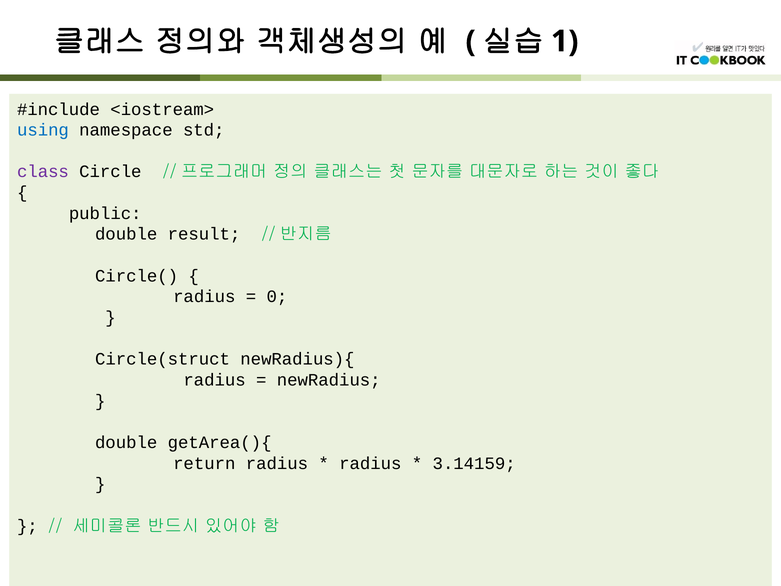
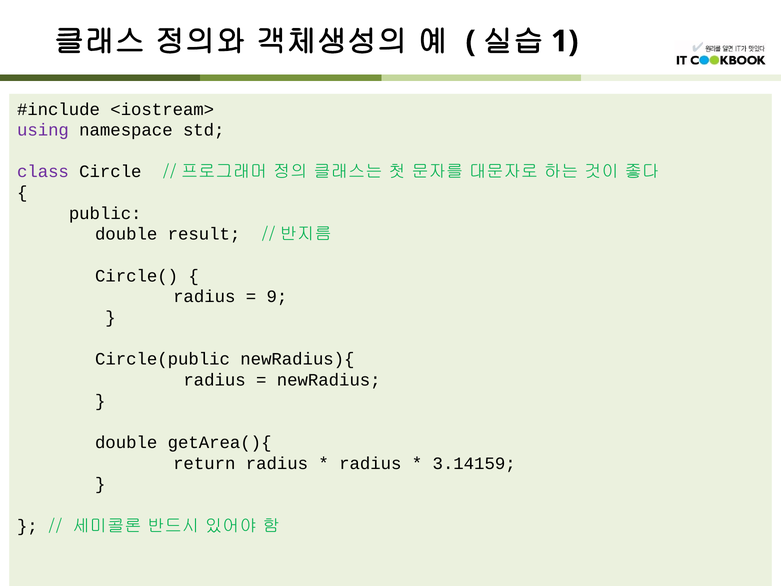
using colour: blue -> purple
0: 0 -> 9
Circle(struct: Circle(struct -> Circle(public
